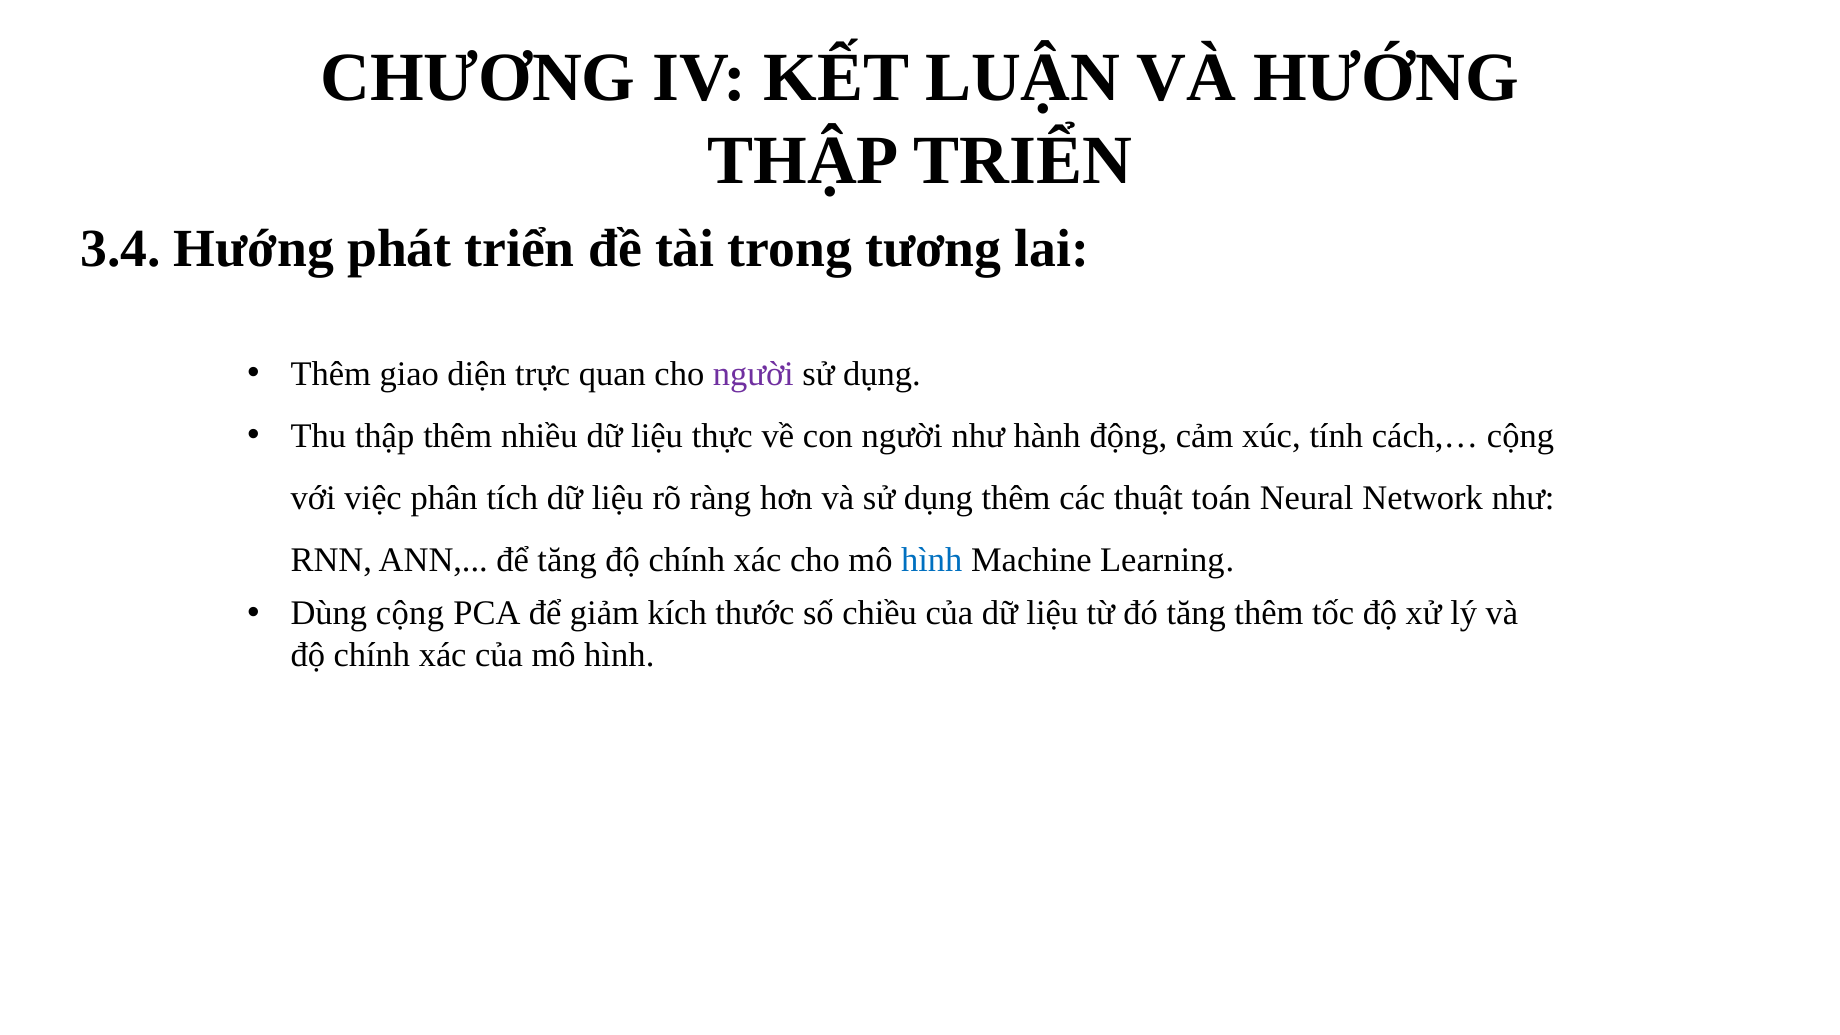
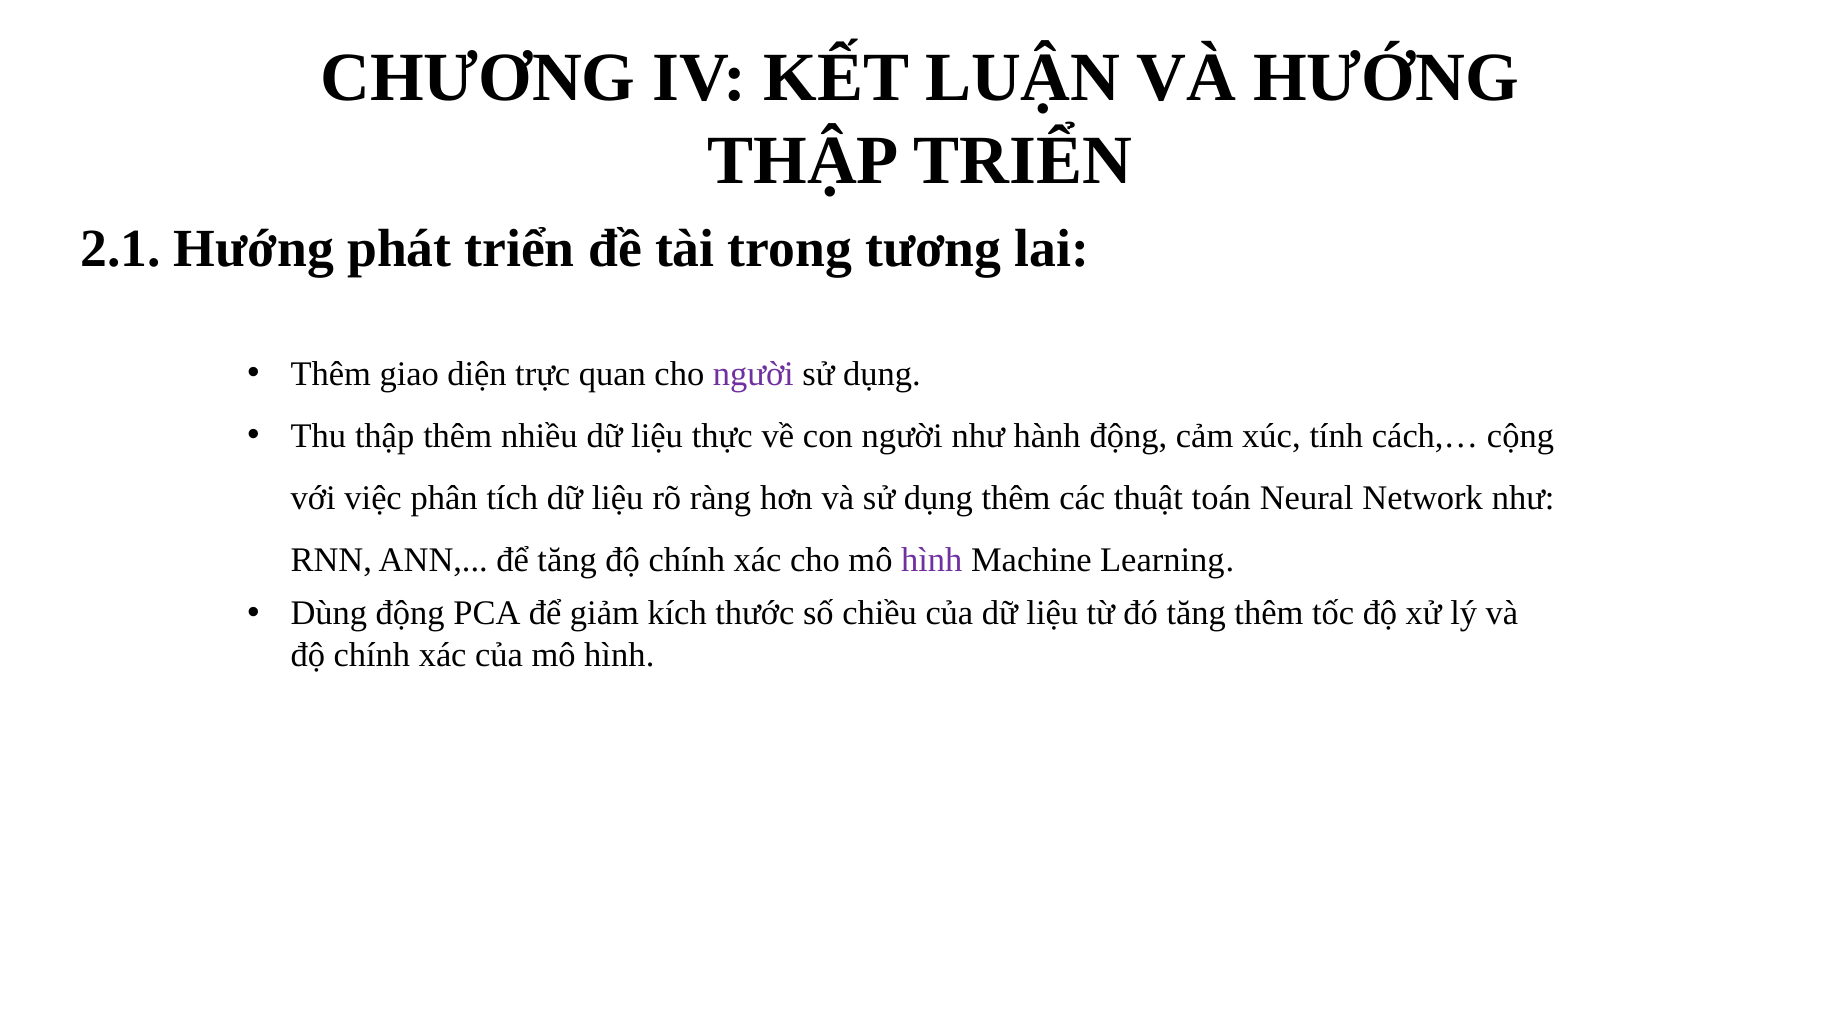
3.4: 3.4 -> 2.1
hình at (932, 561) colour: blue -> purple
Dùng cộng: cộng -> động
